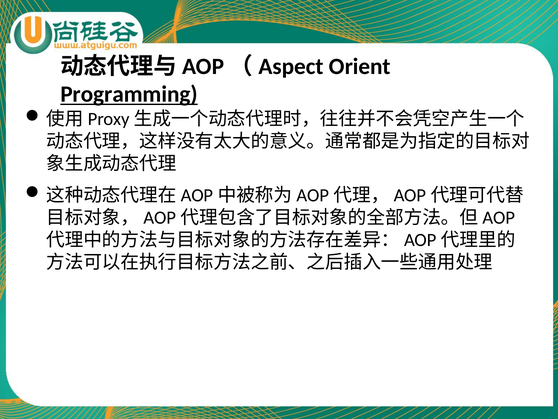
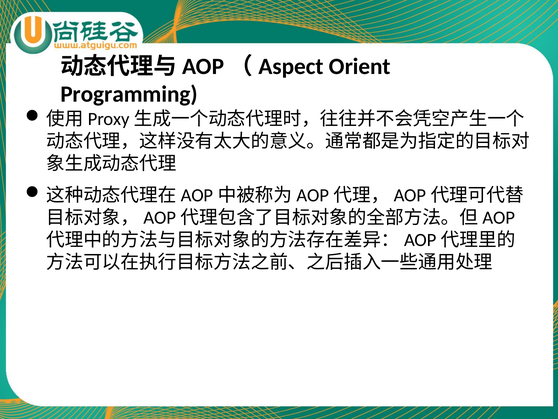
Programming underline: present -> none
